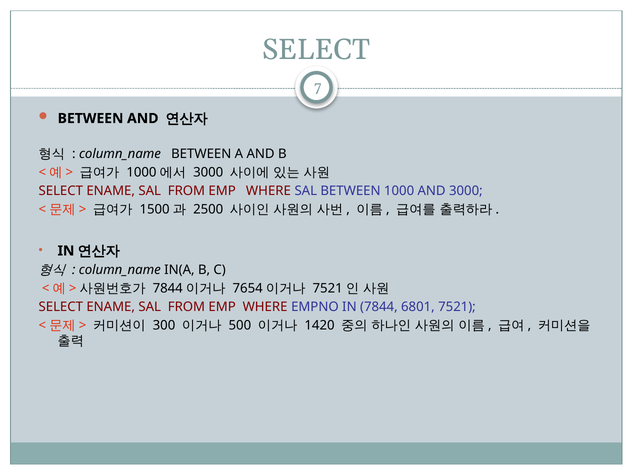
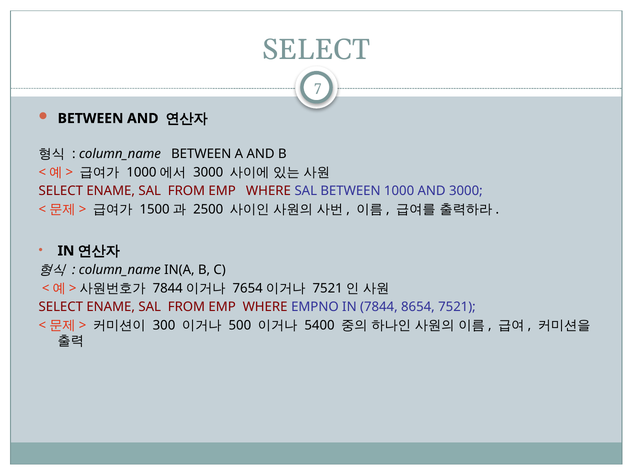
6801: 6801 -> 8654
1420: 1420 -> 5400
